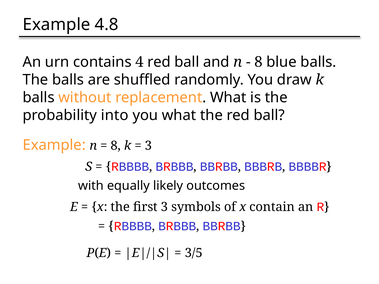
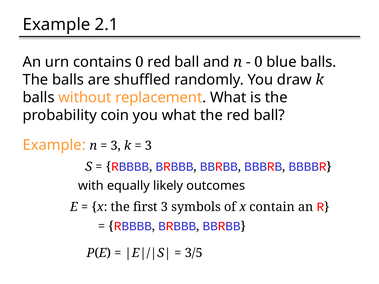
4.8: 4.8 -> 2.1
contains 4: 4 -> 0
8 at (258, 62): 8 -> 0
into: into -> coin
8 at (116, 146): 8 -> 3
